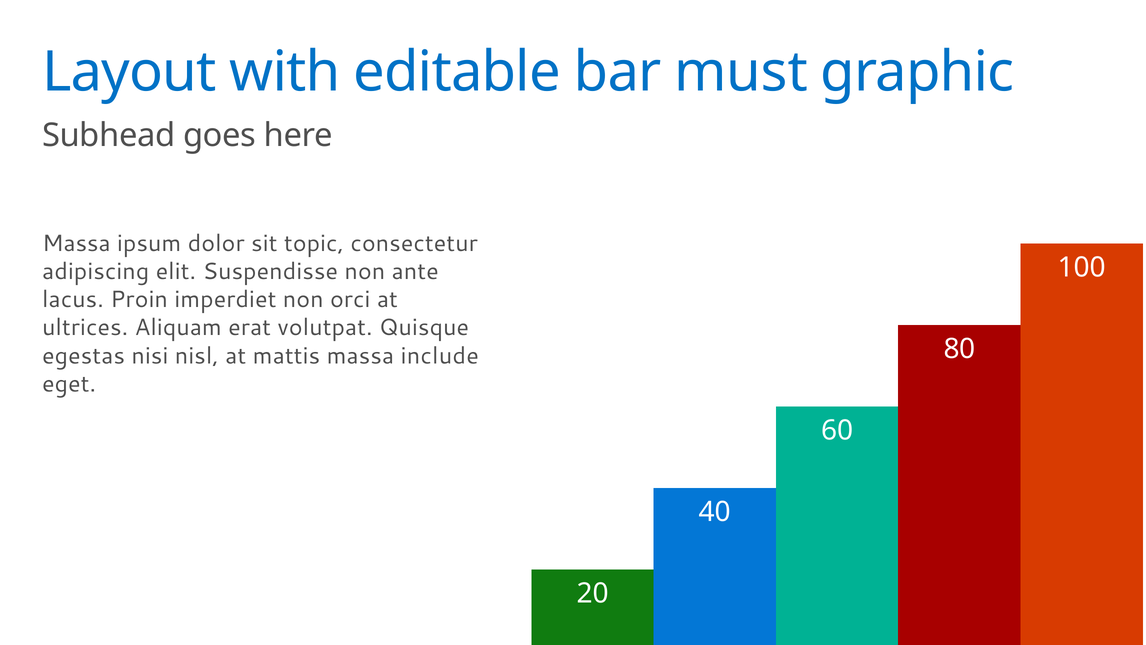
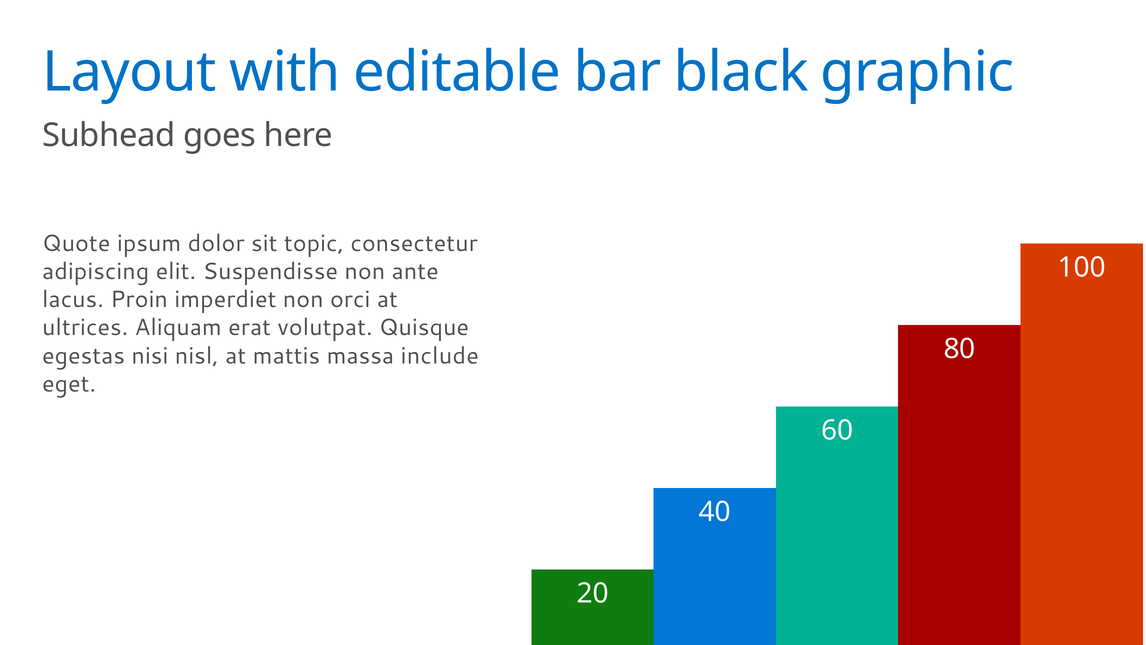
must: must -> black
Massa at (76, 243): Massa -> Quote
